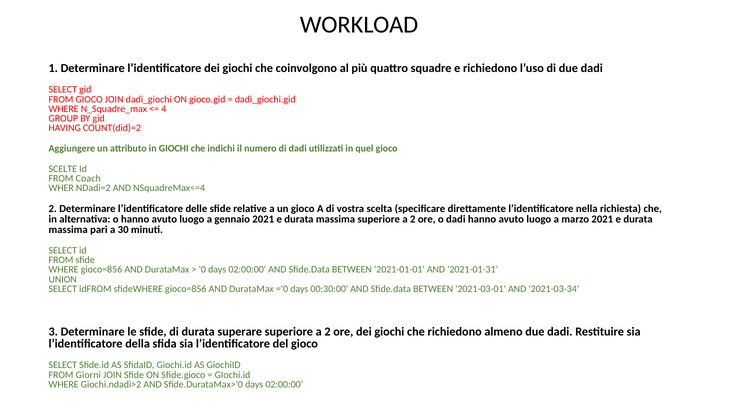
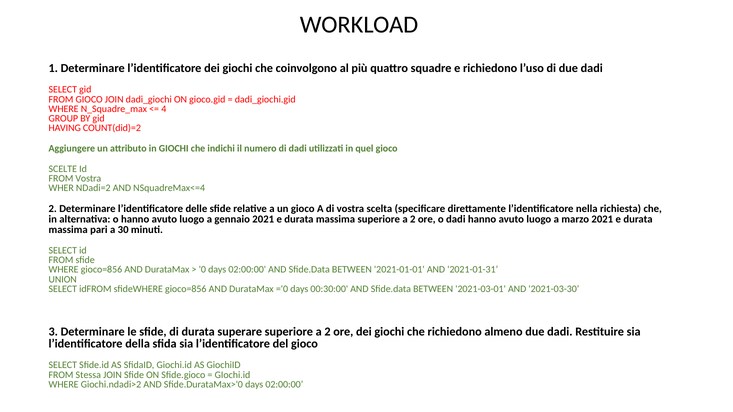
FROM Coach: Coach -> Vostra
2021-03-34: 2021-03-34 -> 2021-03-30
Giorni: Giorni -> Stessa
